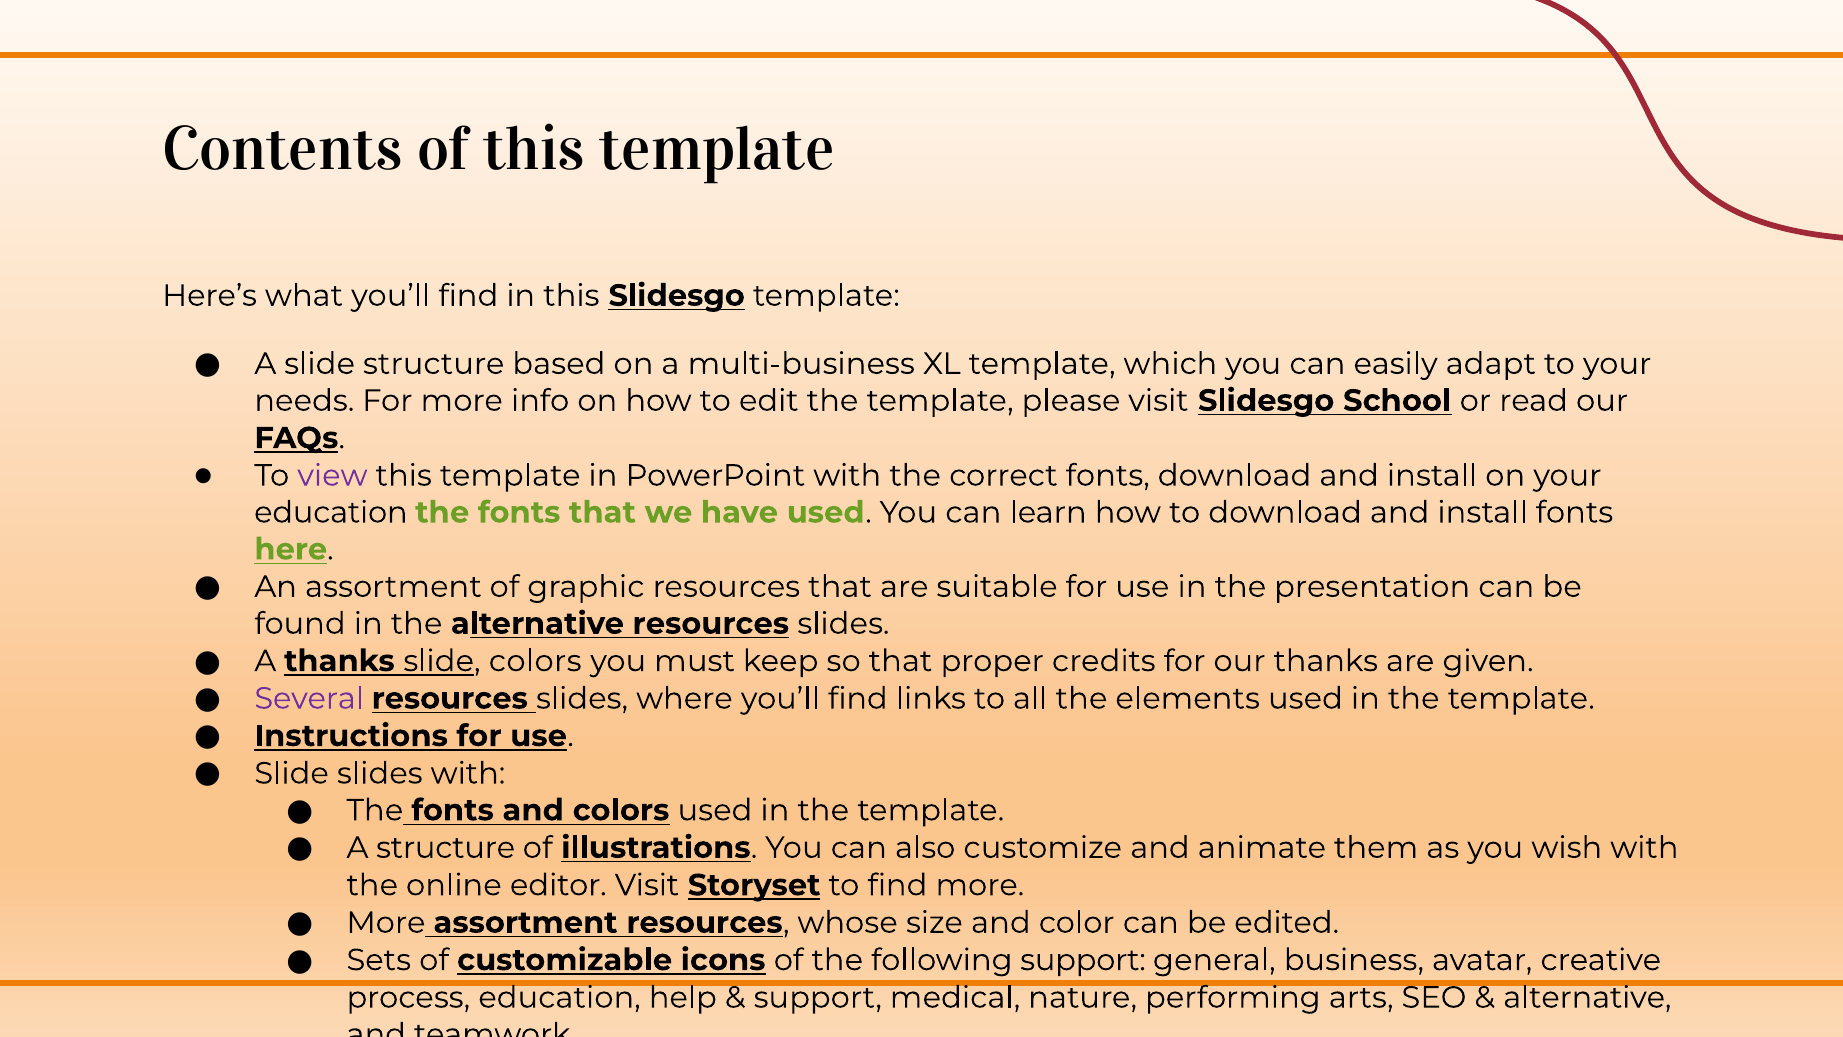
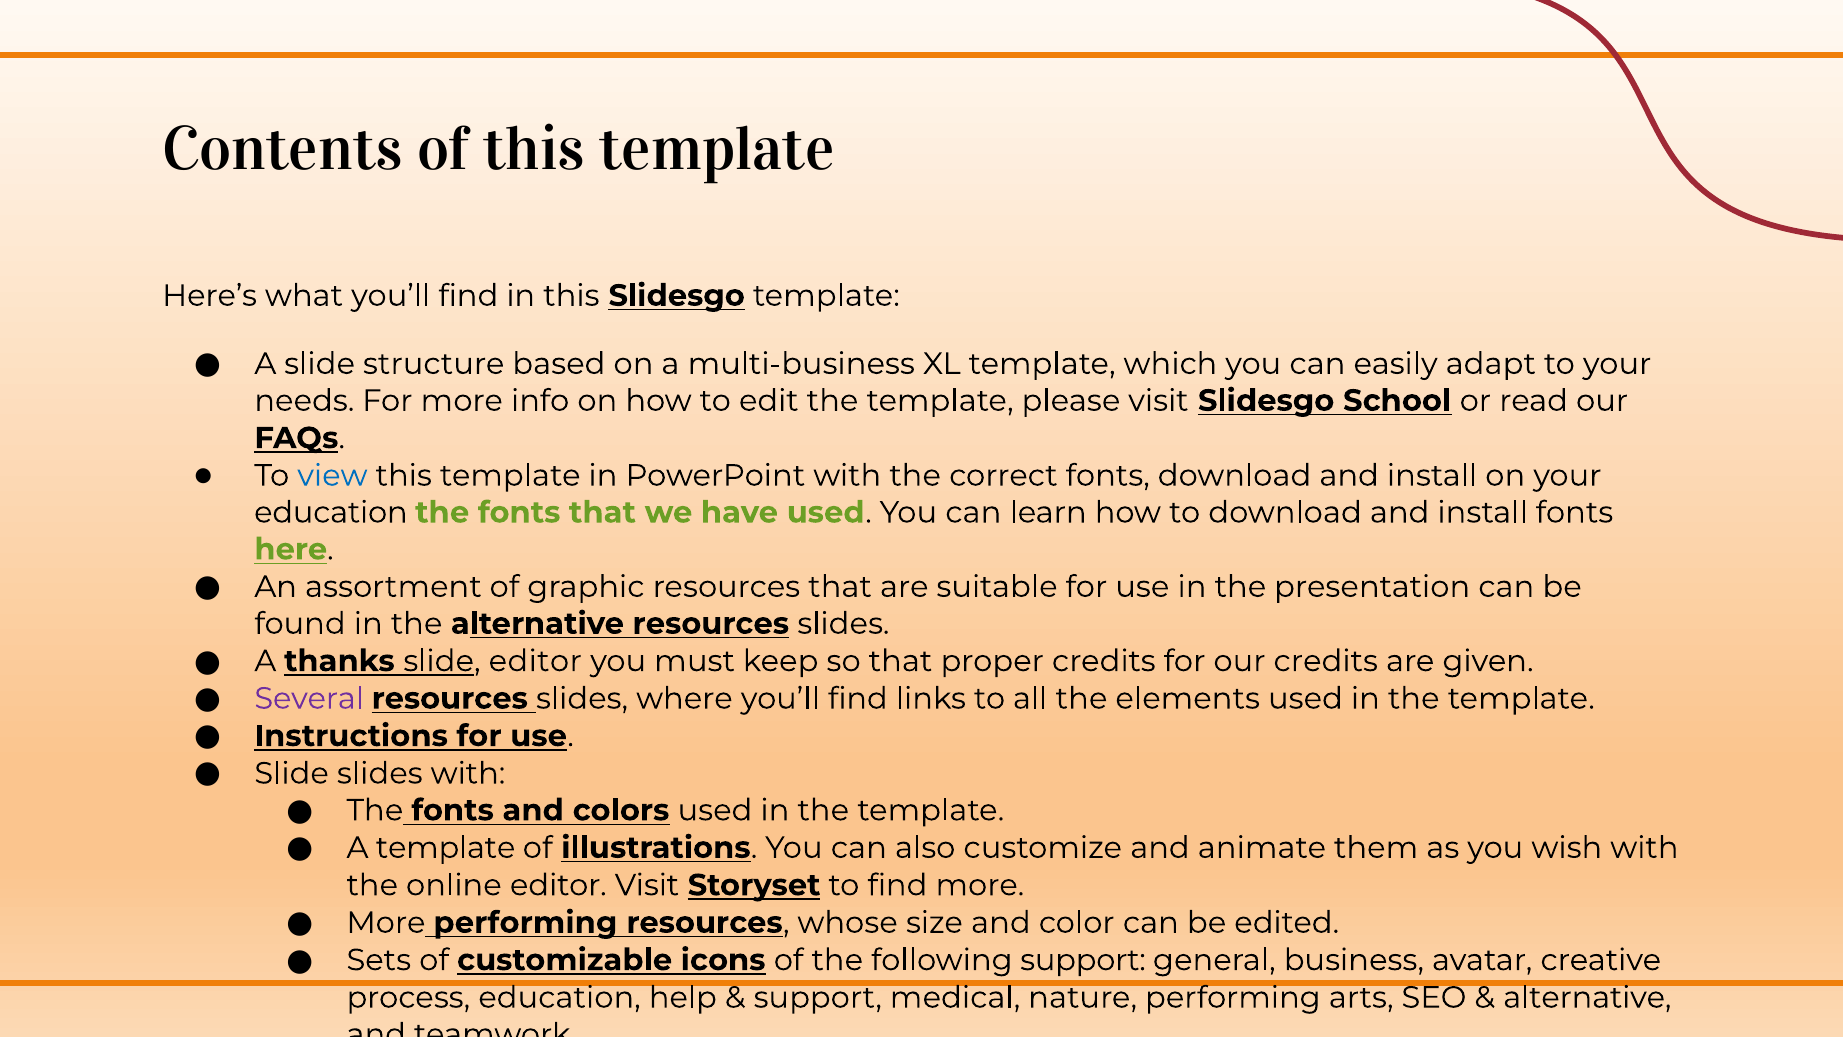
view colour: purple -> blue
slide colors: colors -> editor
our thanks: thanks -> credits
A structure: structure -> template
More assortment: assortment -> performing
